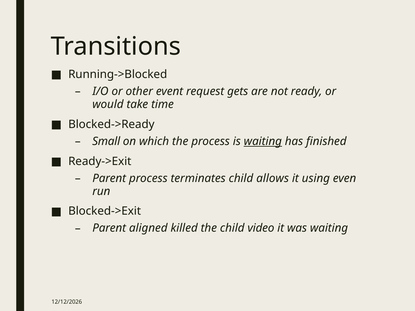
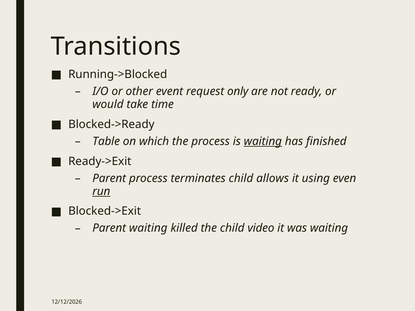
gets: gets -> only
Small: Small -> Table
run underline: none -> present
Parent aligned: aligned -> waiting
